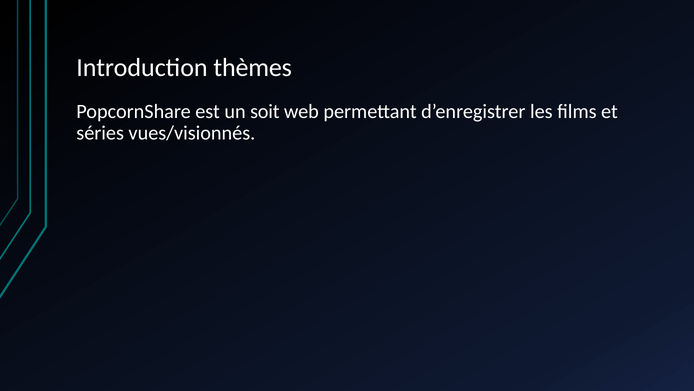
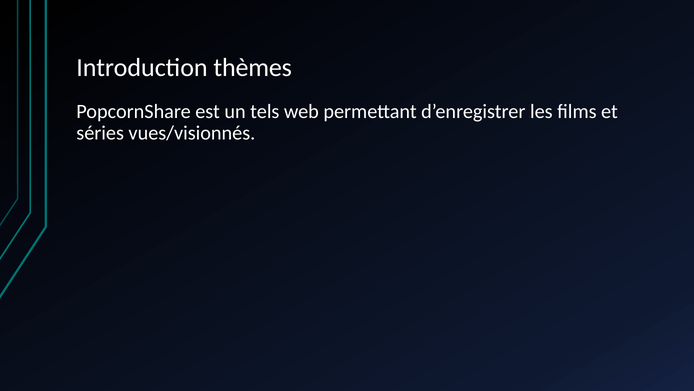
soit: soit -> tels
